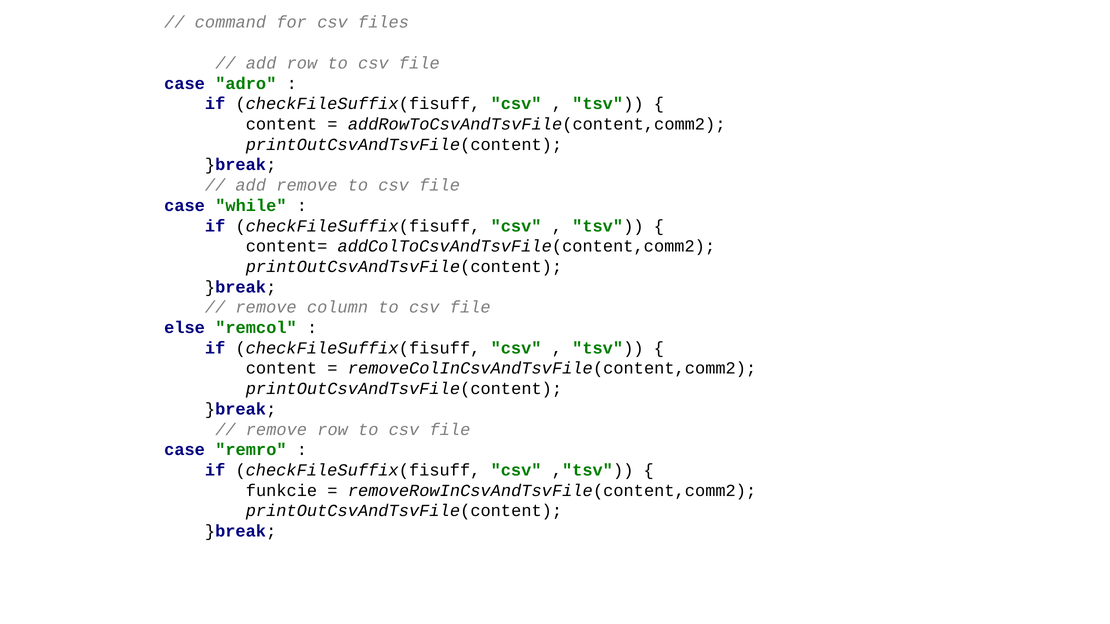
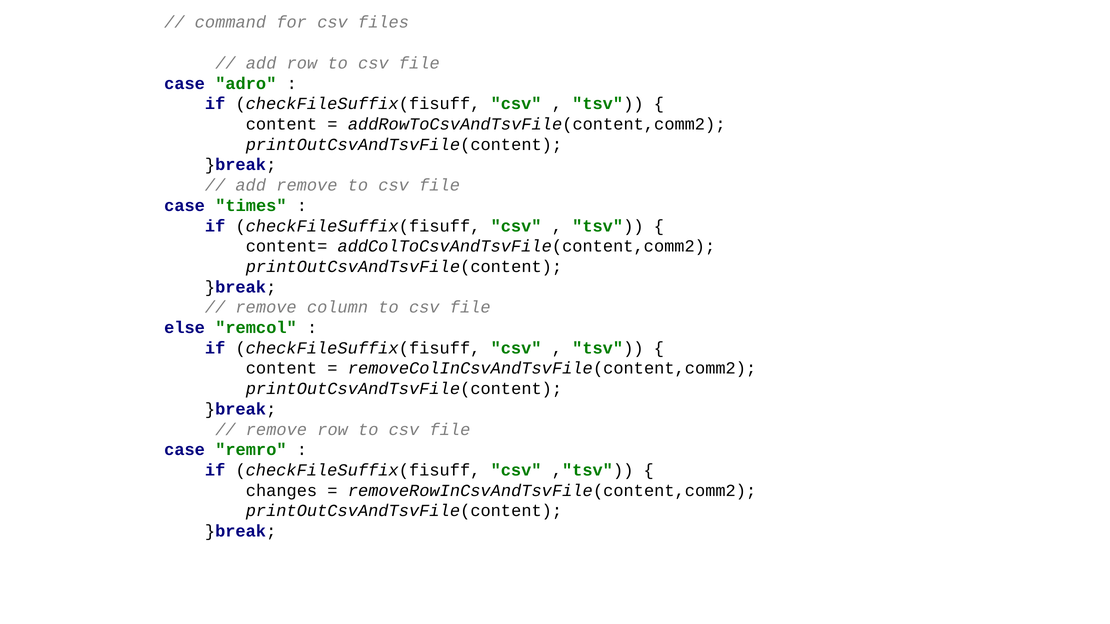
while: while -> times
funkcie: funkcie -> changes
